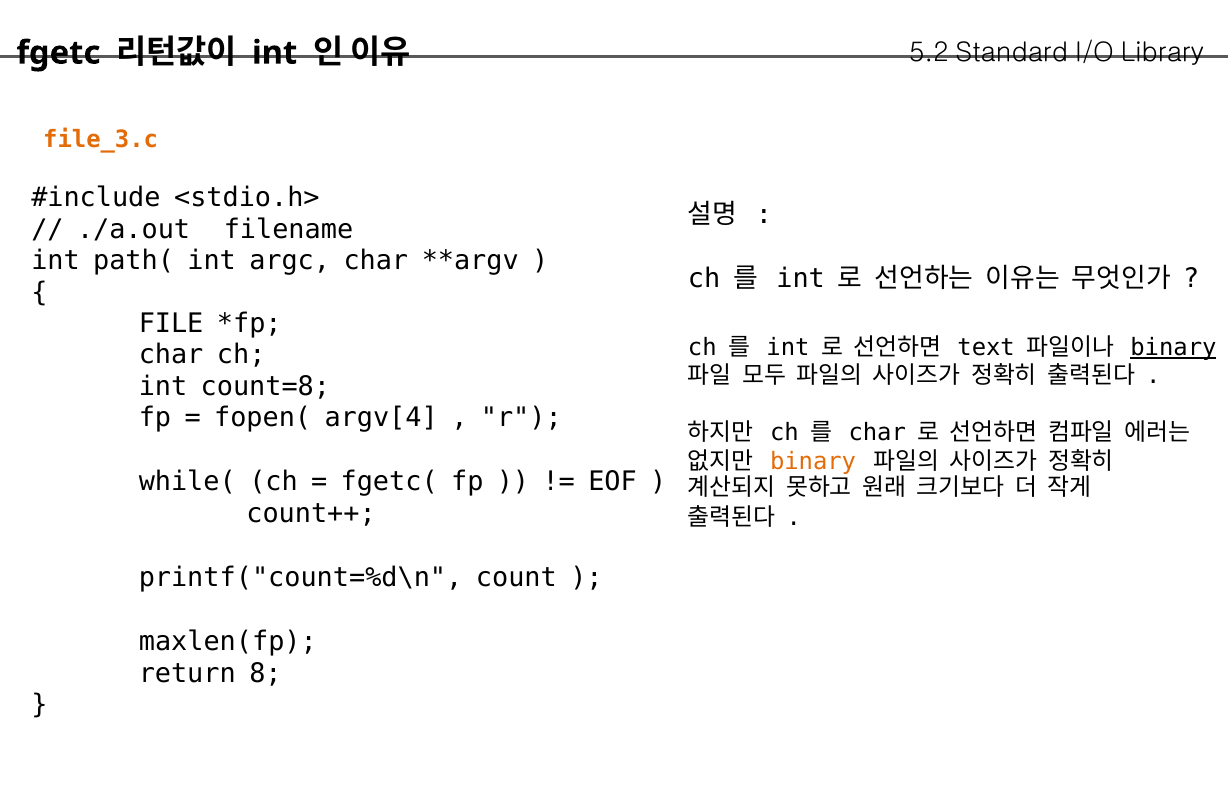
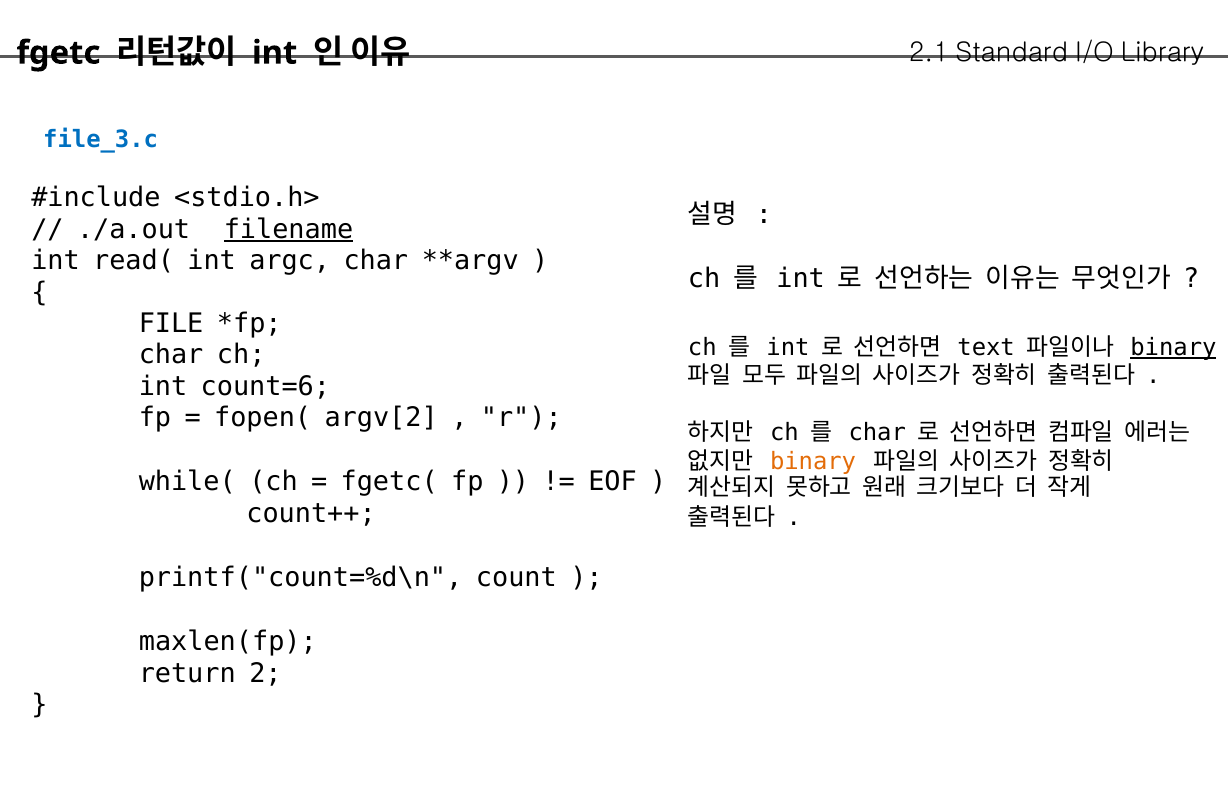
5.2: 5.2 -> 2.1
file_3.c colour: orange -> blue
filename underline: none -> present
path(: path( -> read(
count=8: count=8 -> count=6
argv[4: argv[4 -> argv[2
8: 8 -> 2
